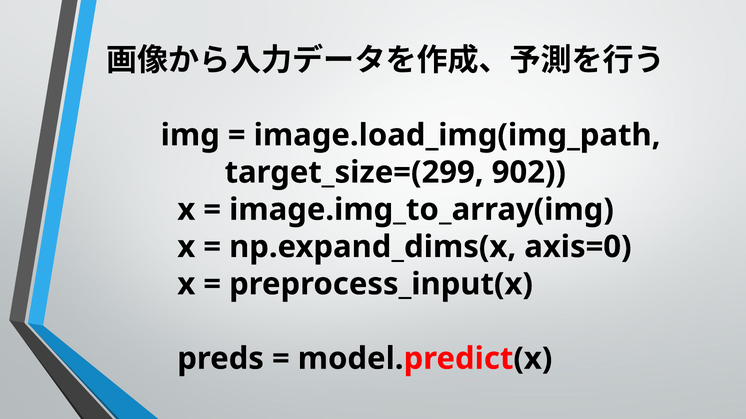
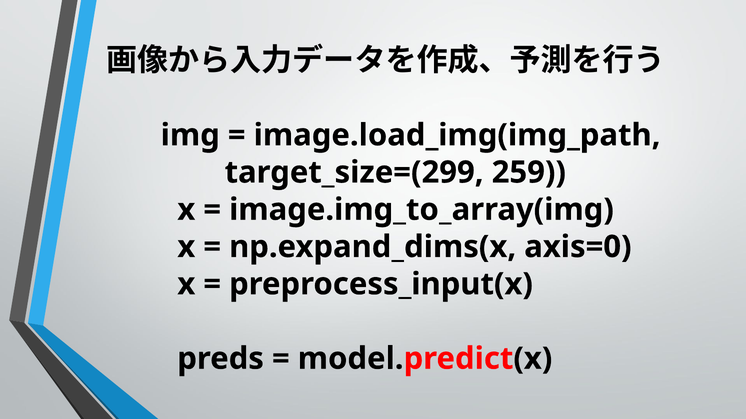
902: 902 -> 259
